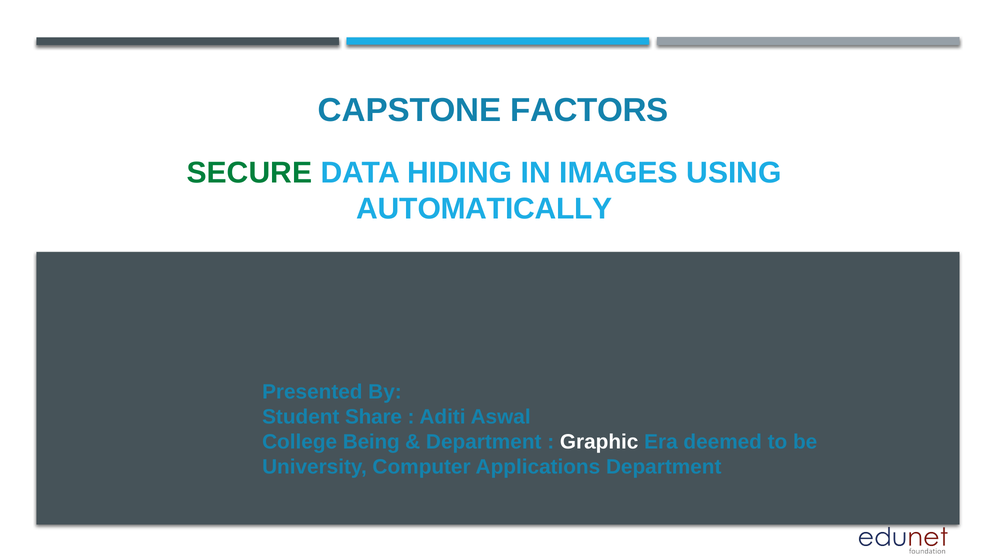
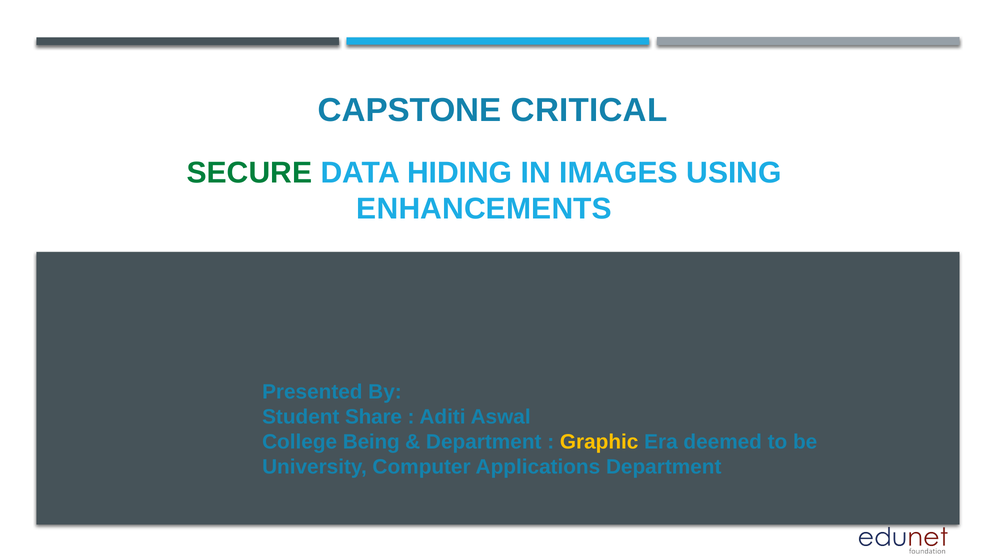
FACTORS: FACTORS -> CRITICAL
AUTOMATICALLY: AUTOMATICALLY -> ENHANCEMENTS
Graphic colour: white -> yellow
